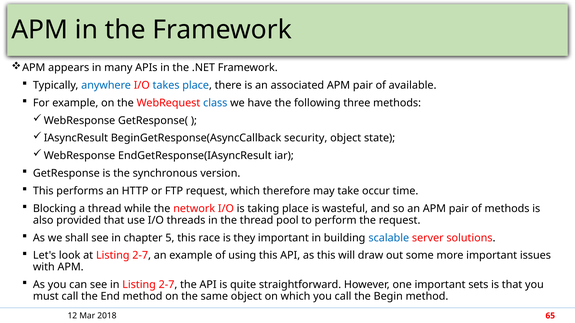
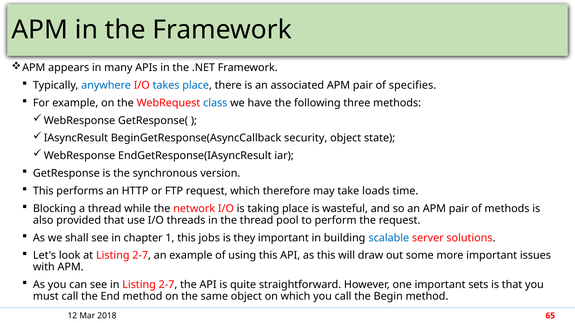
available: available -> specifies
occur: occur -> loads
5: 5 -> 1
race: race -> jobs
